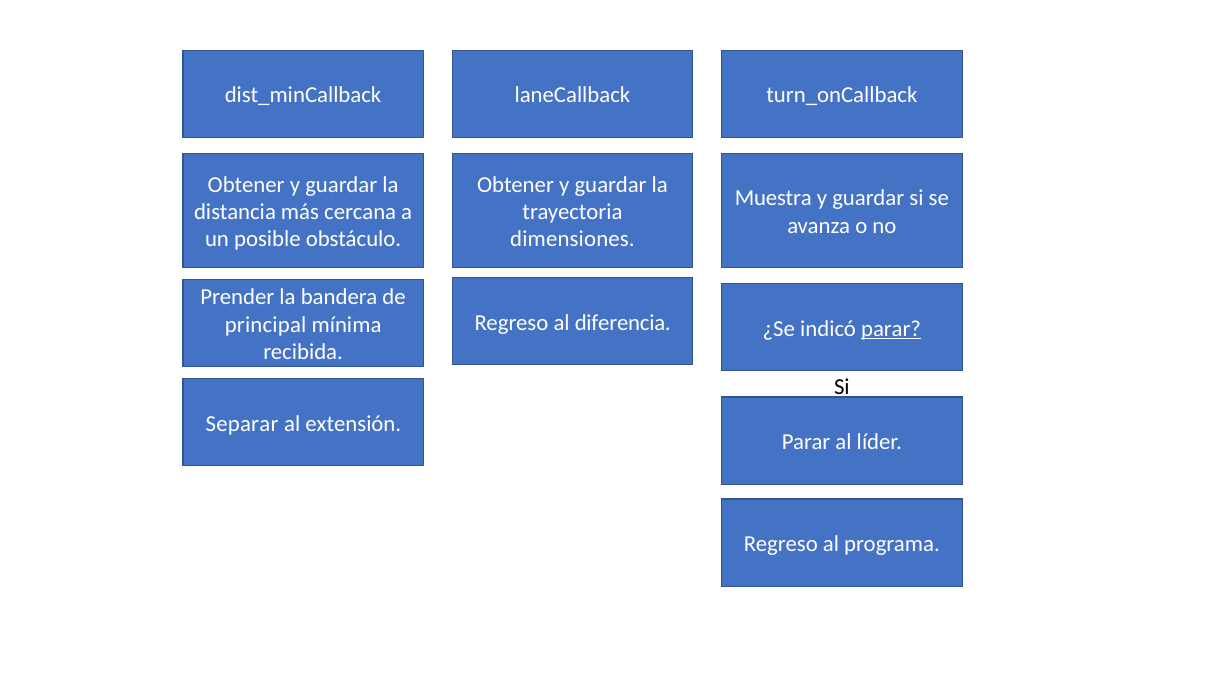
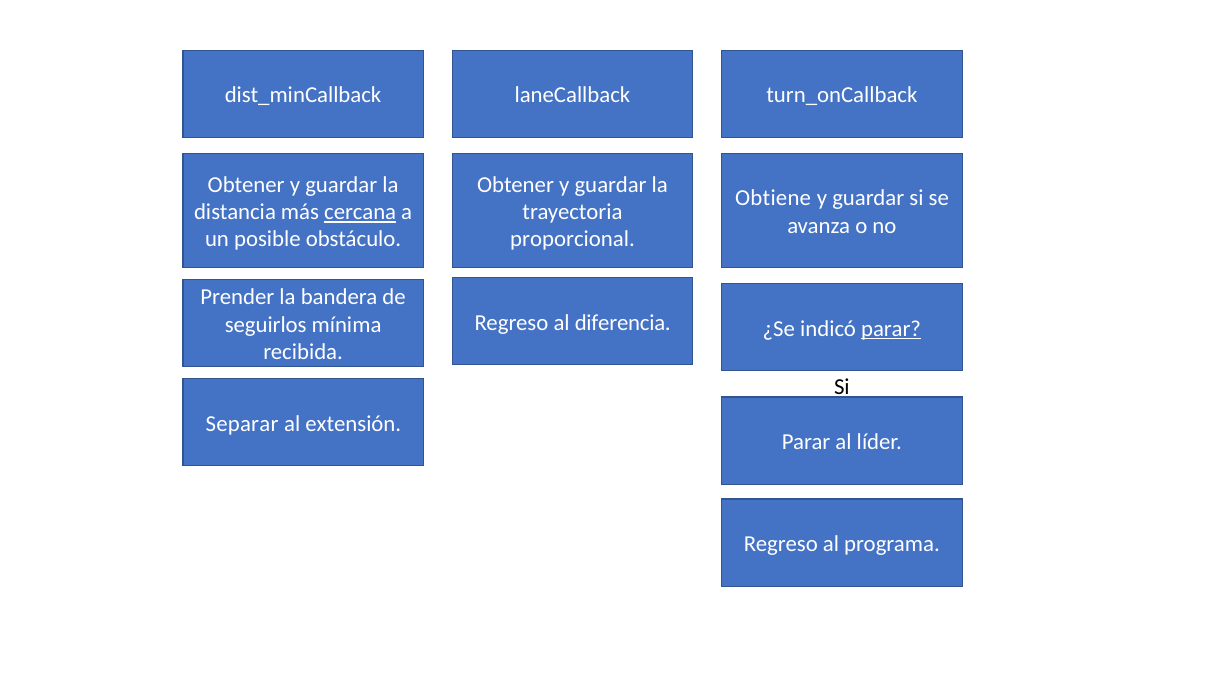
Muestra: Muestra -> Obtiene
cercana underline: none -> present
dimensiones: dimensiones -> proporcional
principal: principal -> seguirlos
